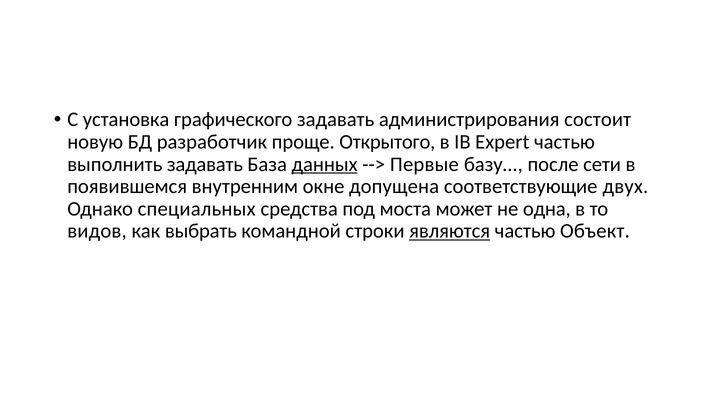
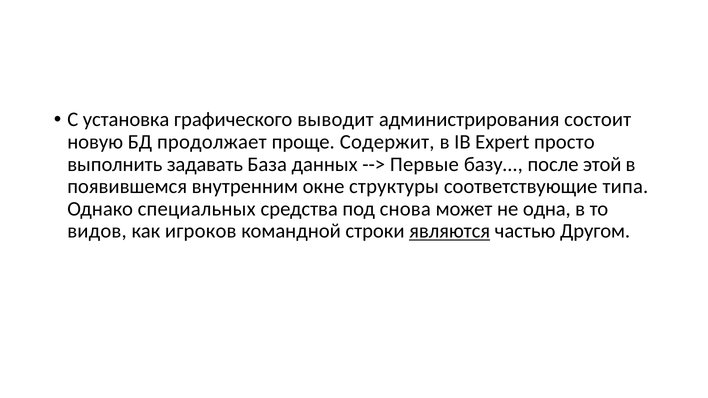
графического задавать: задавать -> выводит
разработчик: разработчик -> продолжает
Открытого: Открытого -> Содержит
Expert частью: частью -> просто
данных underline: present -> none
сети: сети -> этой
допущена: допущена -> структуры
двух: двух -> типа
моста: моста -> снова
выбрать: выбрать -> игроков
Объект: Объект -> Другом
